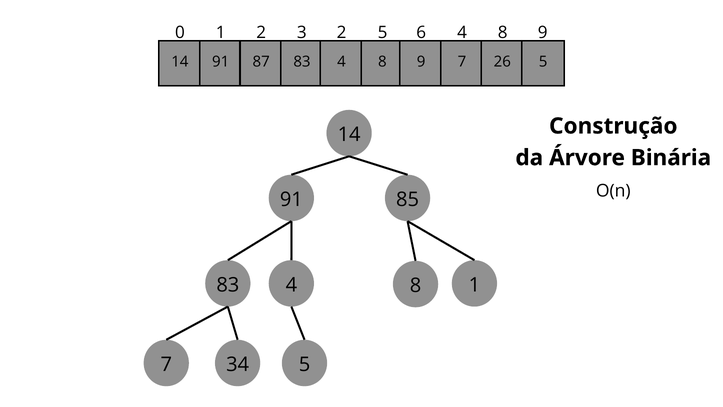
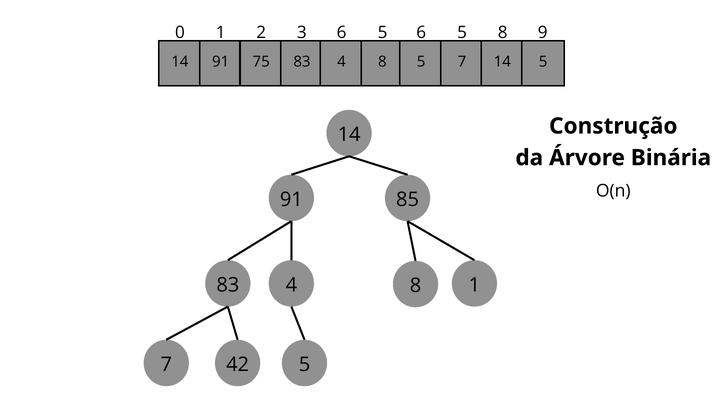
3 2: 2 -> 6
5 6 4: 4 -> 5
87: 87 -> 75
83 4 8 9: 9 -> 5
7 26: 26 -> 14
34: 34 -> 42
